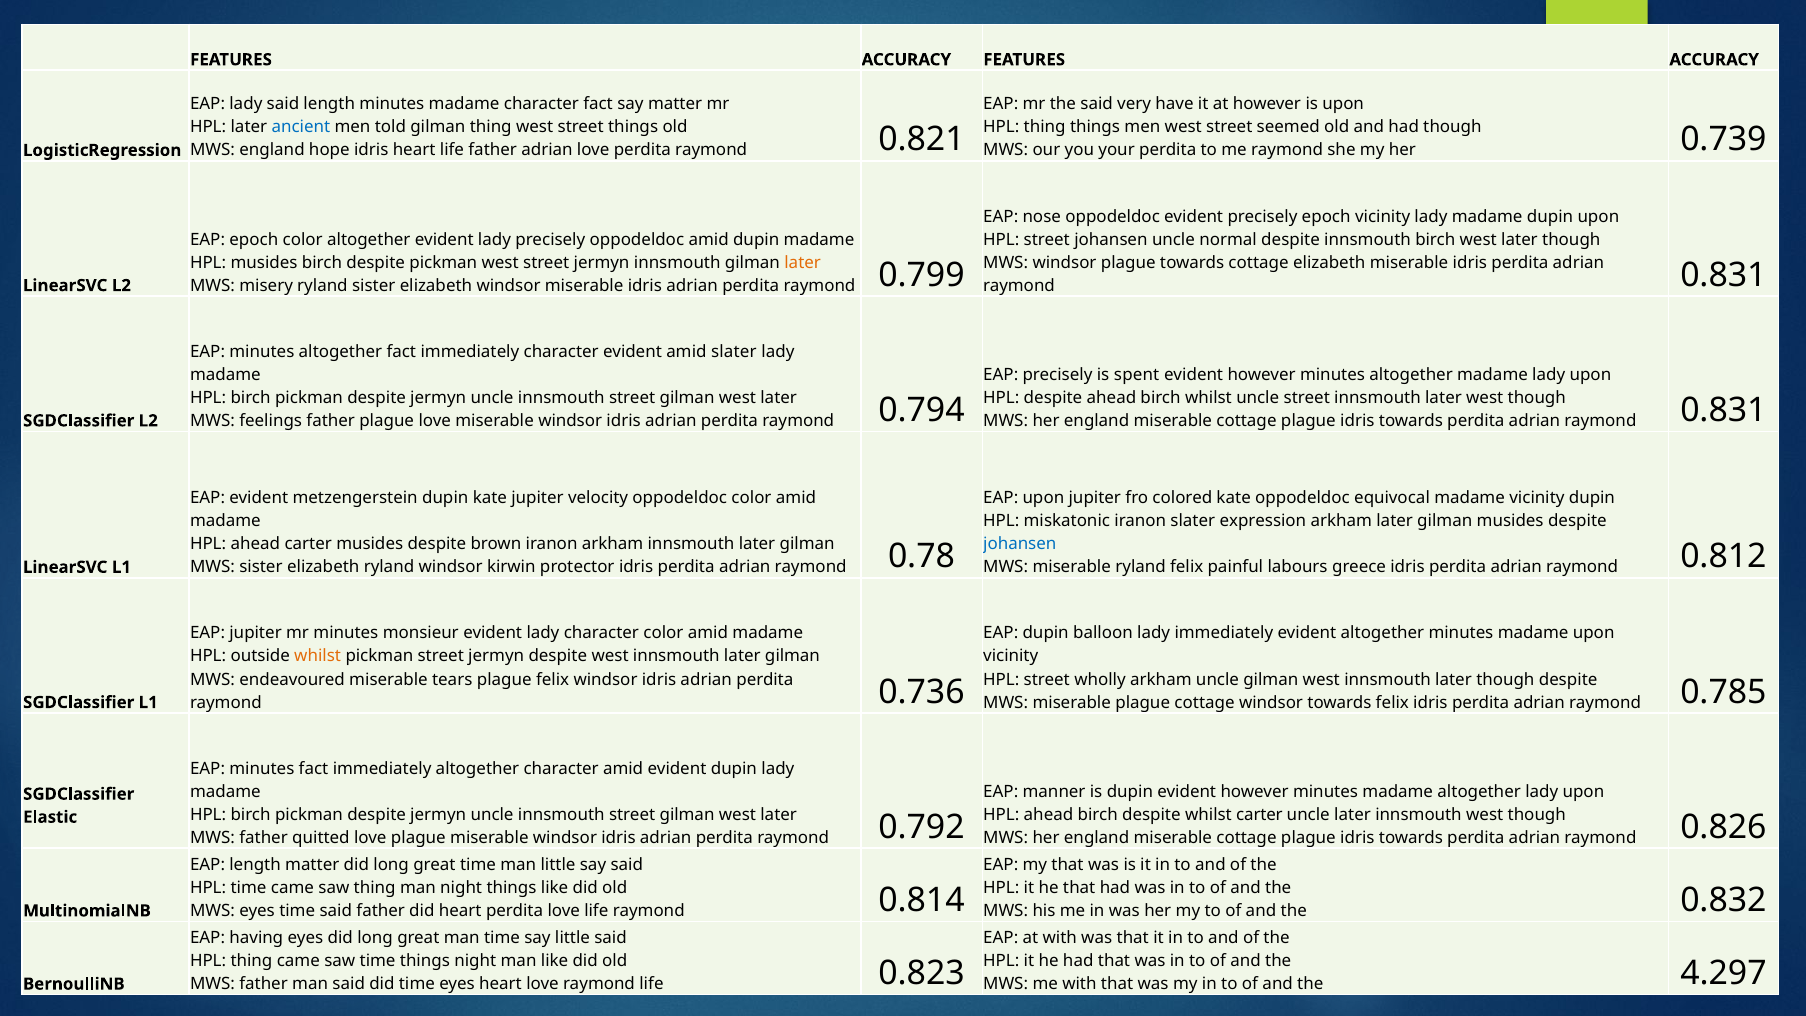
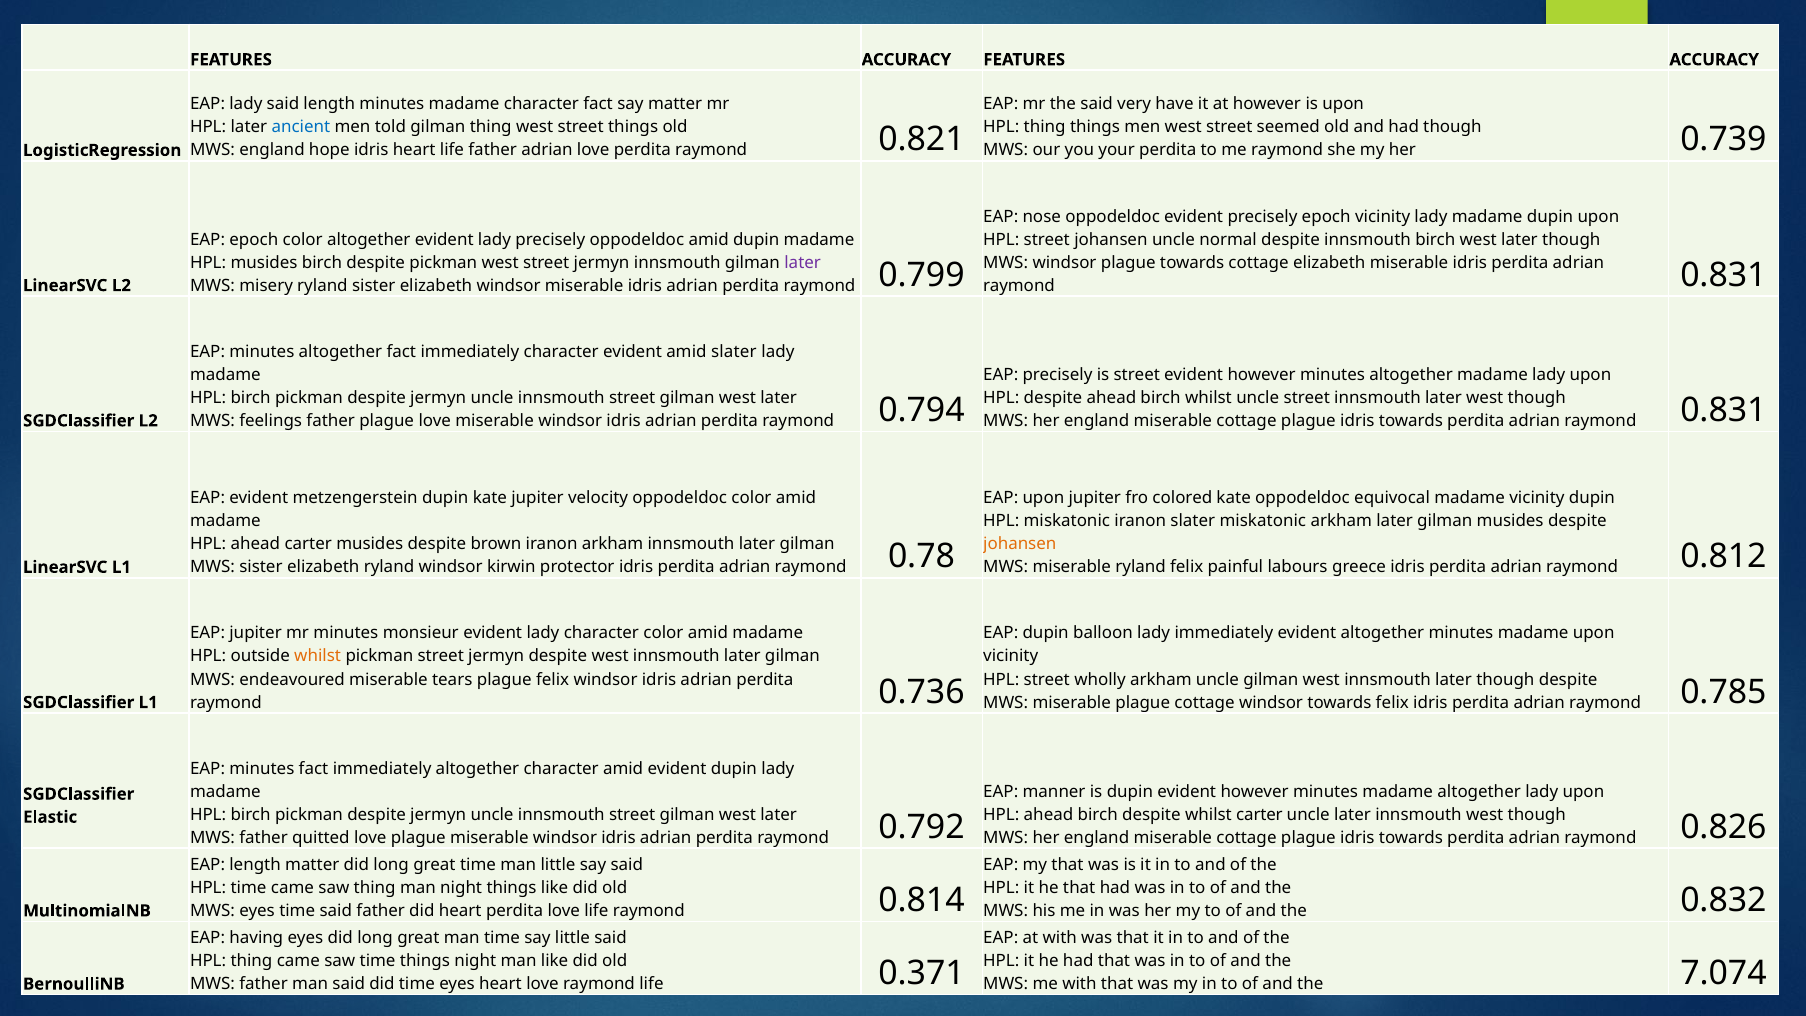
later at (803, 262) colour: orange -> purple
is spent: spent -> street
slater expression: expression -> miskatonic
johansen at (1020, 544) colour: blue -> orange
0.823: 0.823 -> 0.371
4.297: 4.297 -> 7.074
